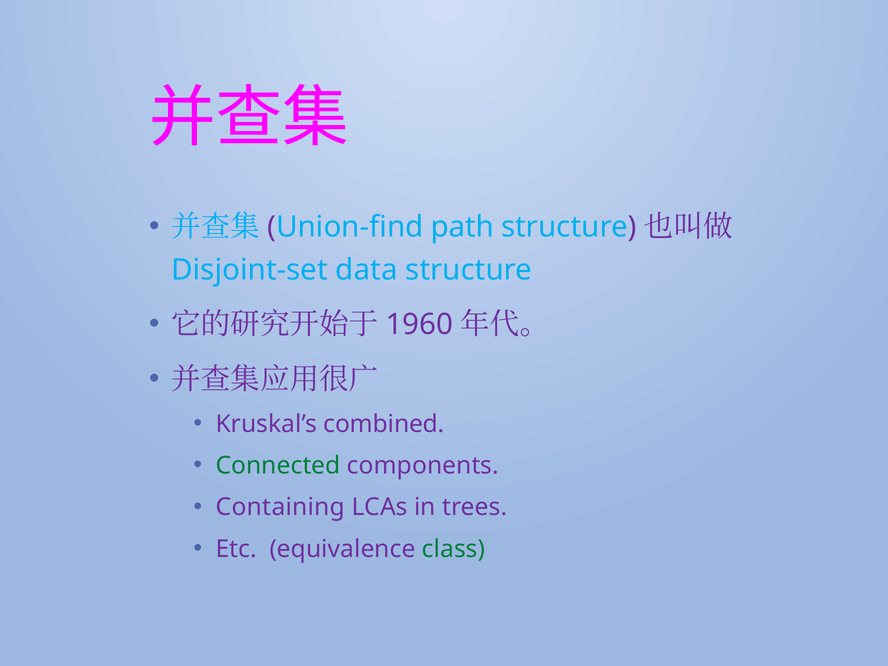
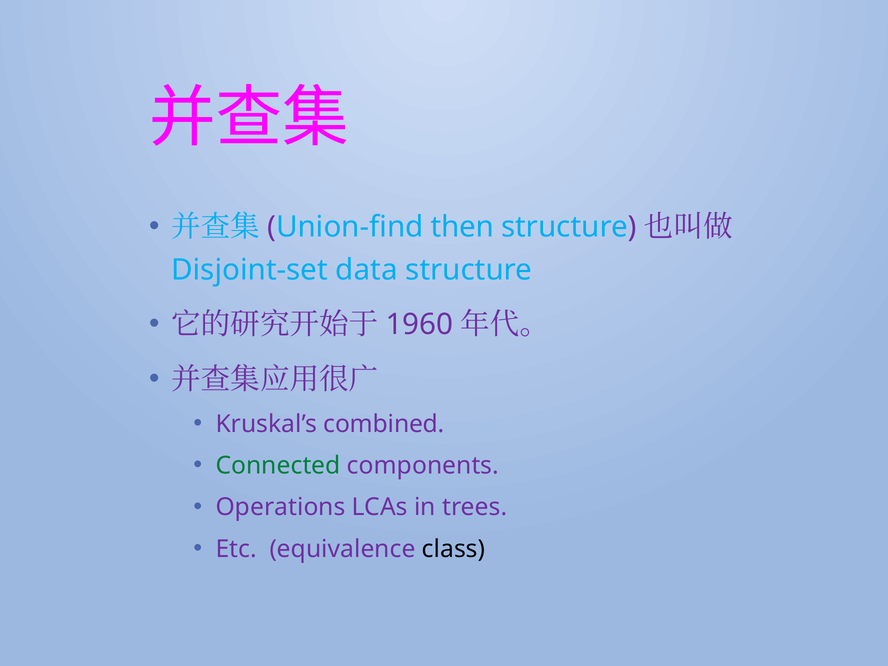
path: path -> then
Containing: Containing -> Operations
class colour: green -> black
